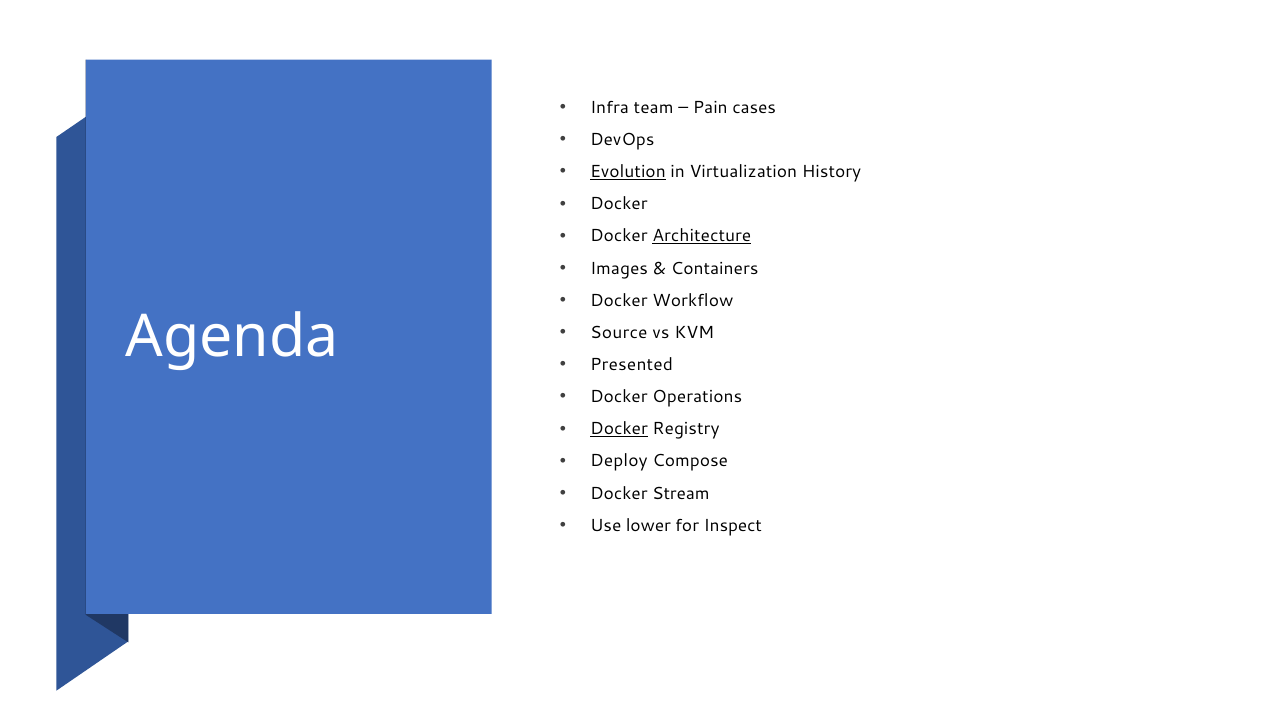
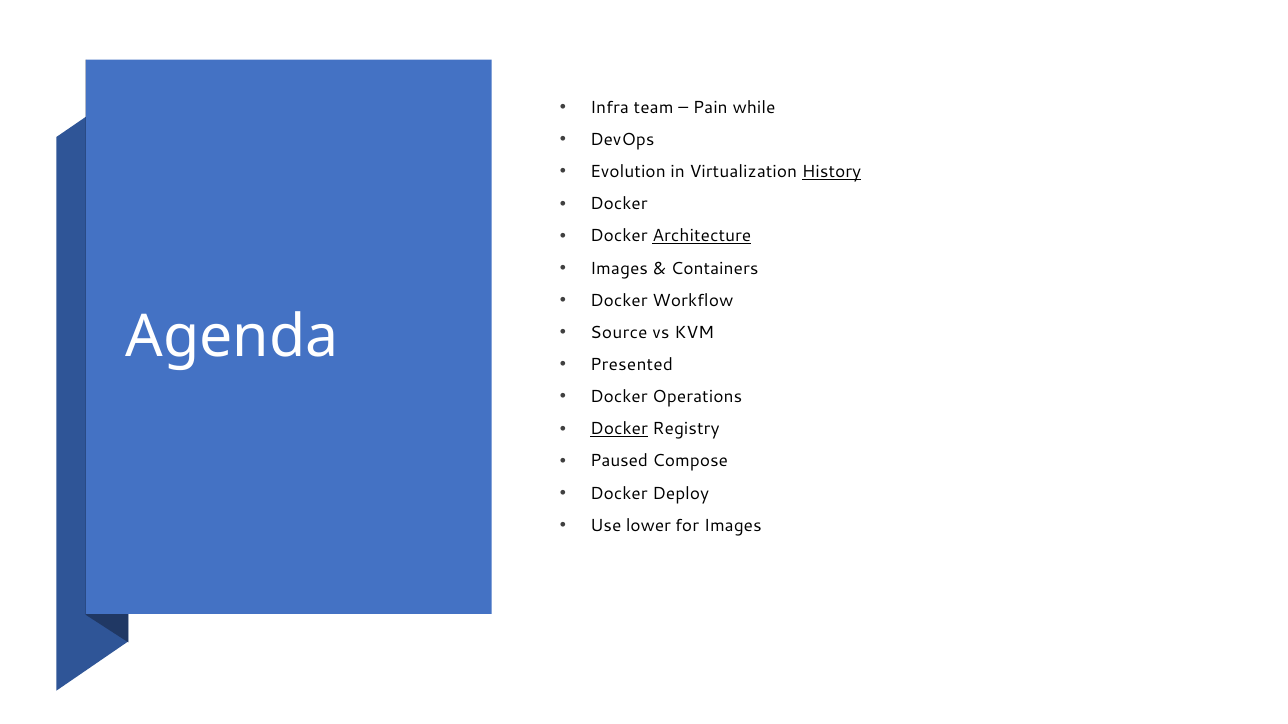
cases: cases -> while
Evolution underline: present -> none
History underline: none -> present
Deploy: Deploy -> Paused
Stream: Stream -> Deploy
for Inspect: Inspect -> Images
